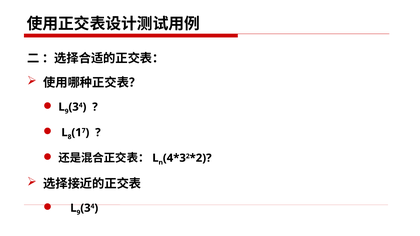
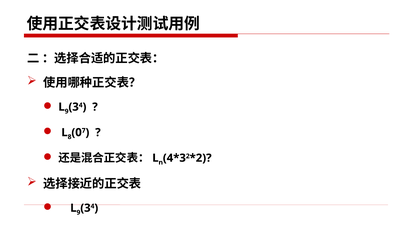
1: 1 -> 0
